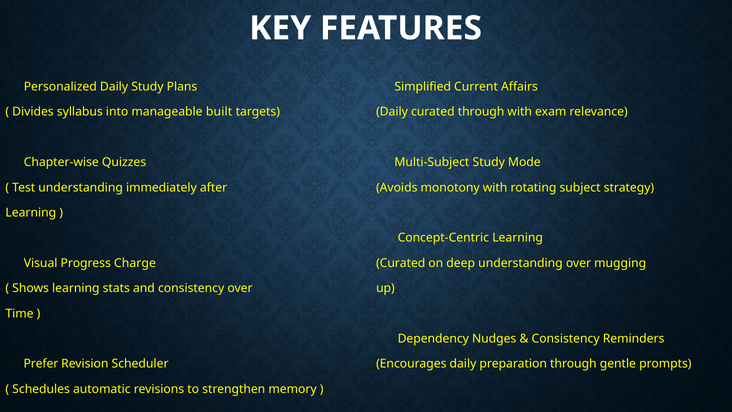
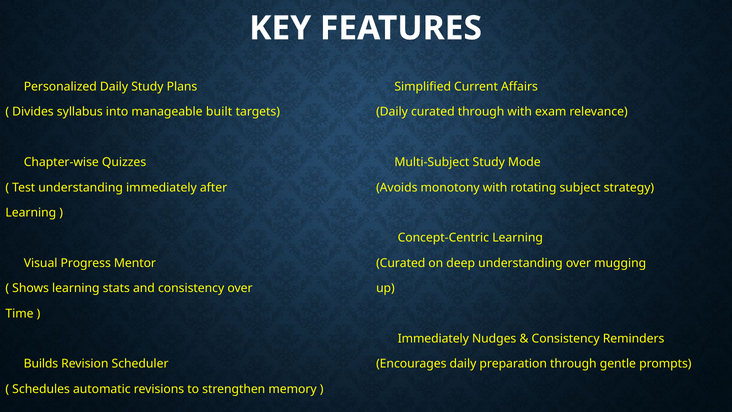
Charge: Charge -> Mentor
Dependency at (433, 338): Dependency -> Immediately
Prefer: Prefer -> Builds
